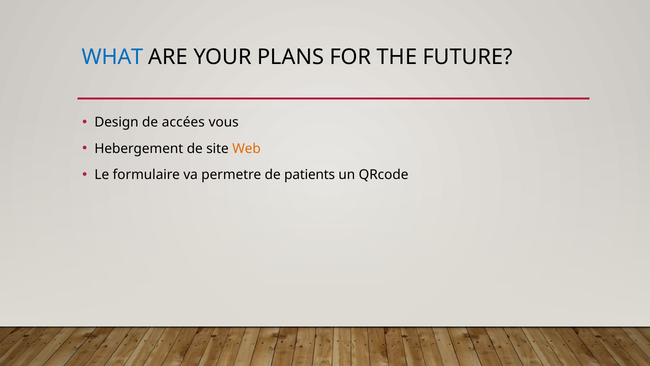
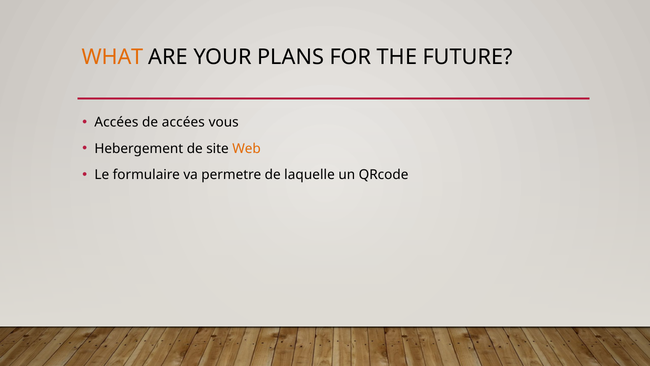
WHAT colour: blue -> orange
Design at (117, 122): Design -> Accées
patients: patients -> laquelle
